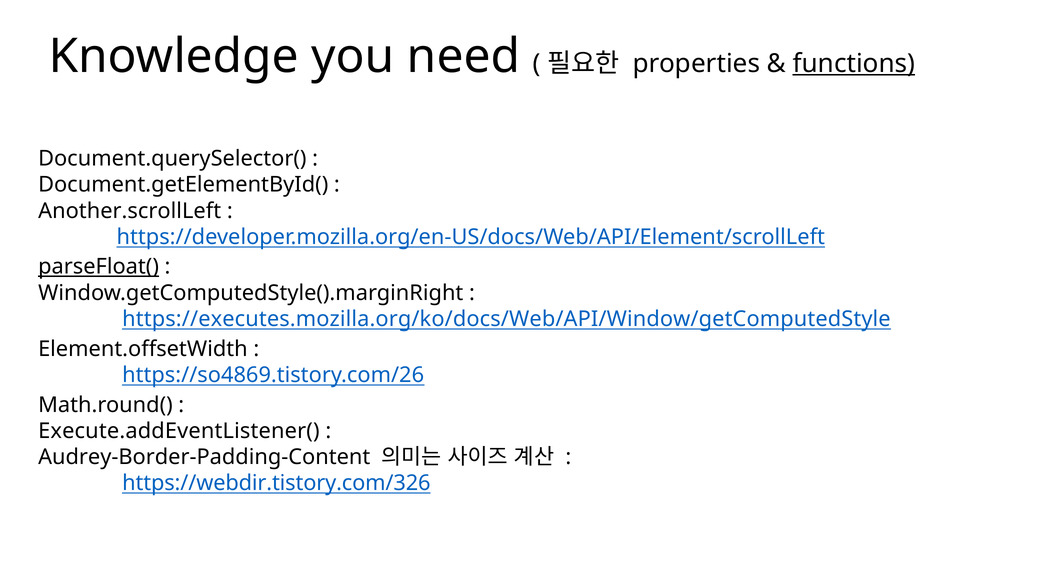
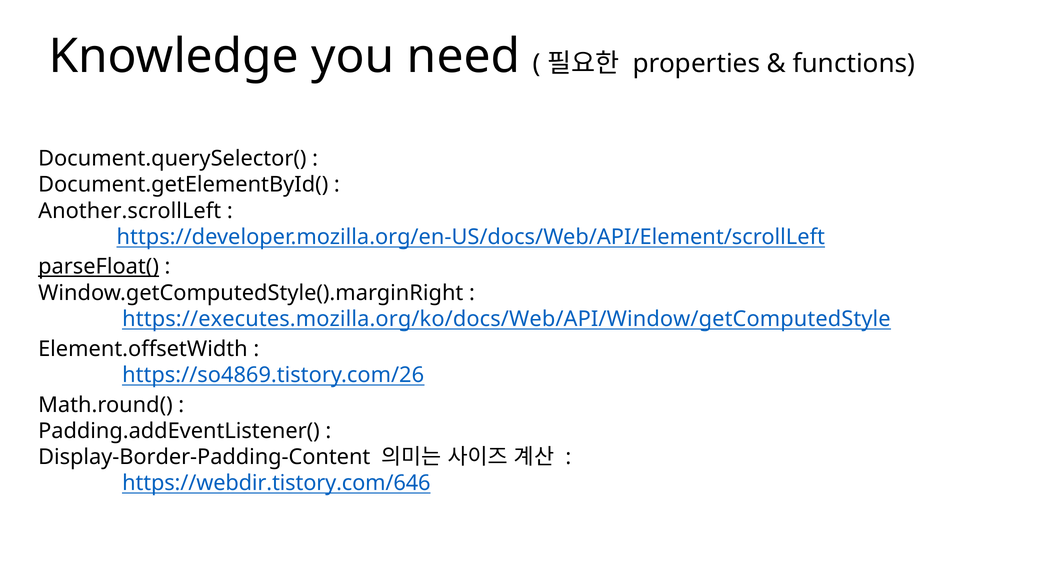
functions underline: present -> none
Execute.addEventListener(: Execute.addEventListener( -> Padding.addEventListener(
Audrey-Border-Padding-Content: Audrey-Border-Padding-Content -> Display-Border-Padding-Content
https://webdir.tistory.com/326: https://webdir.tistory.com/326 -> https://webdir.tistory.com/646
